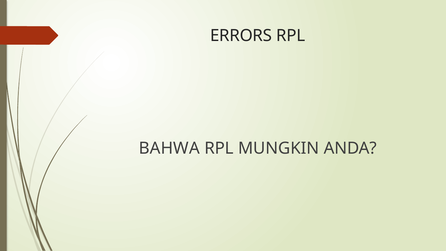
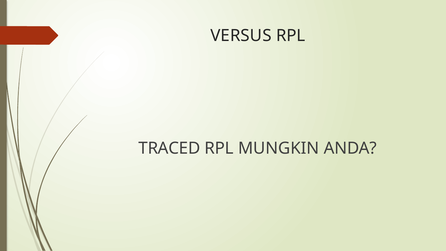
ERRORS: ERRORS -> VERSUS
BAHWA: BAHWA -> TRACED
